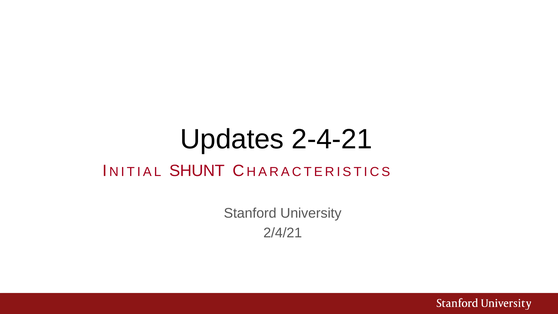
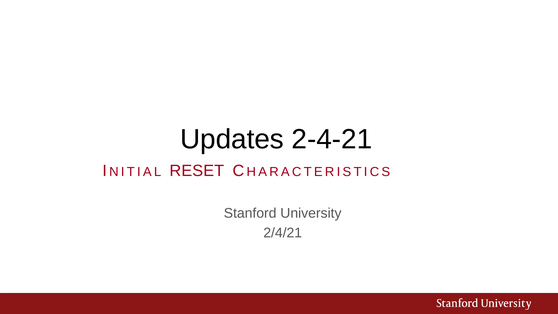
SHUNT: SHUNT -> RESET
